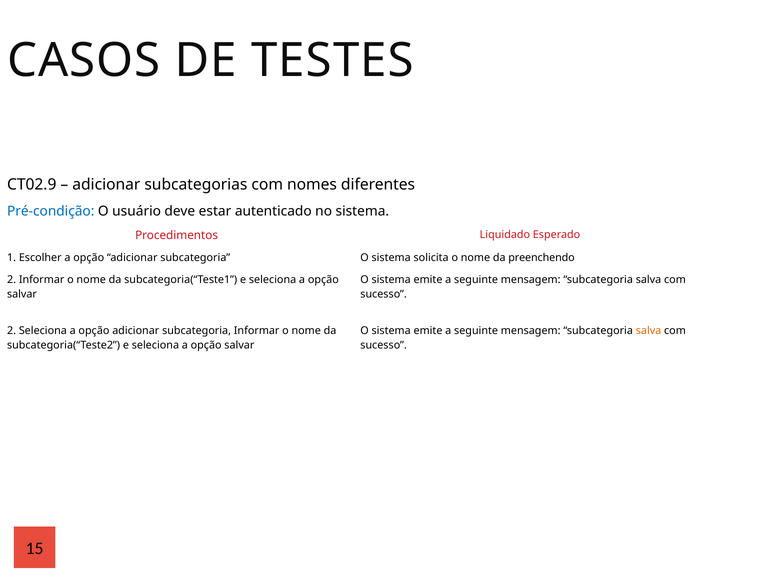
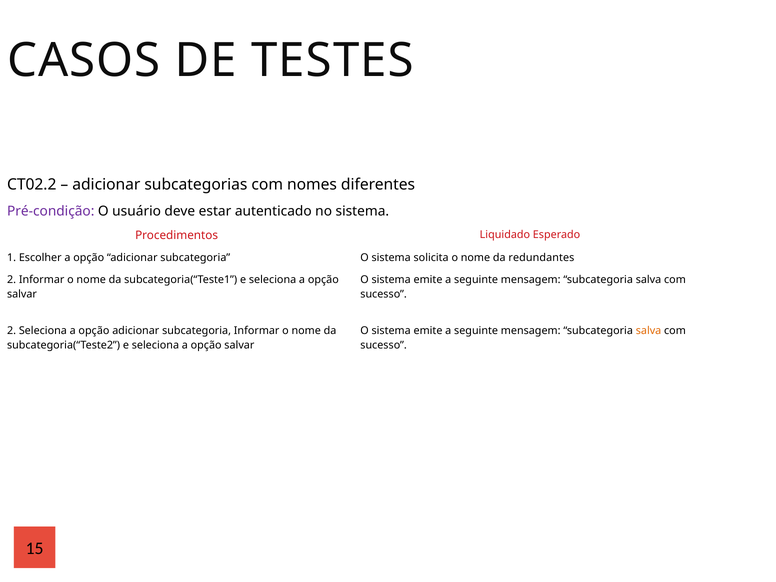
CT02.9: CT02.9 -> CT02.2
Pré-condição colour: blue -> purple
preenchendo: preenchendo -> redundantes
